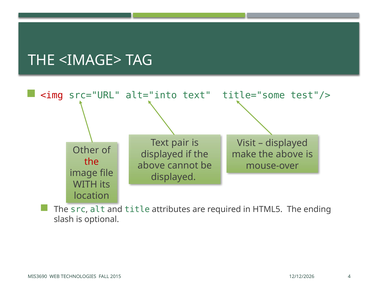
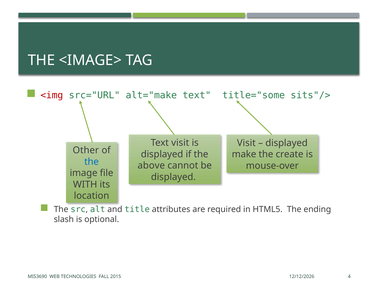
alt="into: alt="into -> alt="make
test"/>: test"/> -> sits"/>
Text pair: pair -> visit
above at (289, 154): above -> create
the at (92, 161) colour: red -> blue
